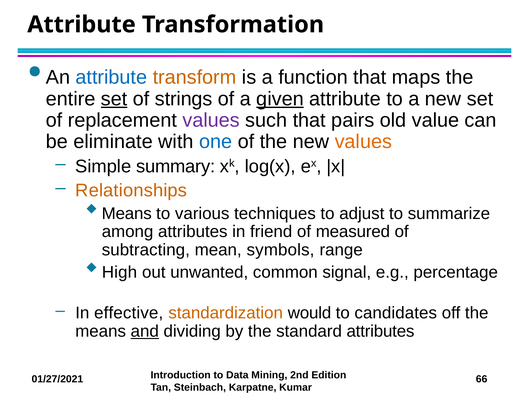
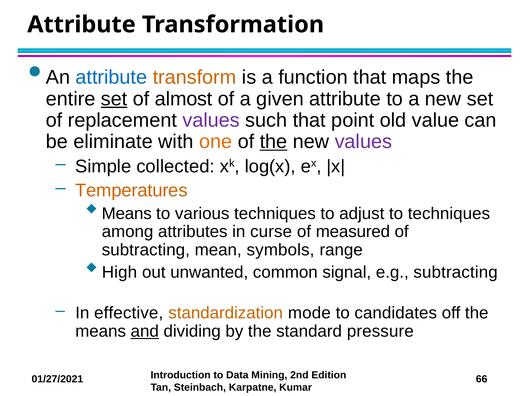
strings: strings -> almost
given underline: present -> none
pairs: pairs -> point
one colour: blue -> orange
the at (273, 142) underline: none -> present
values at (363, 142) colour: orange -> purple
summary: summary -> collected
Relationships: Relationships -> Temperatures
to summarize: summarize -> techniques
friend: friend -> curse
e.g percentage: percentage -> subtracting
would: would -> mode
standard attributes: attributes -> pressure
